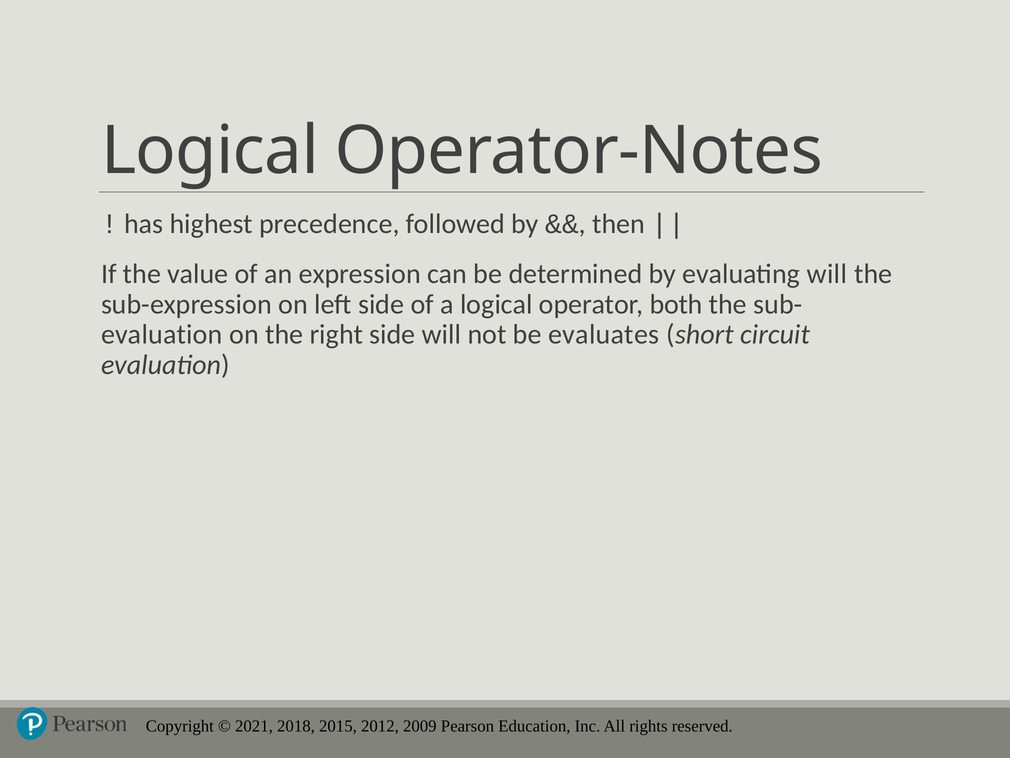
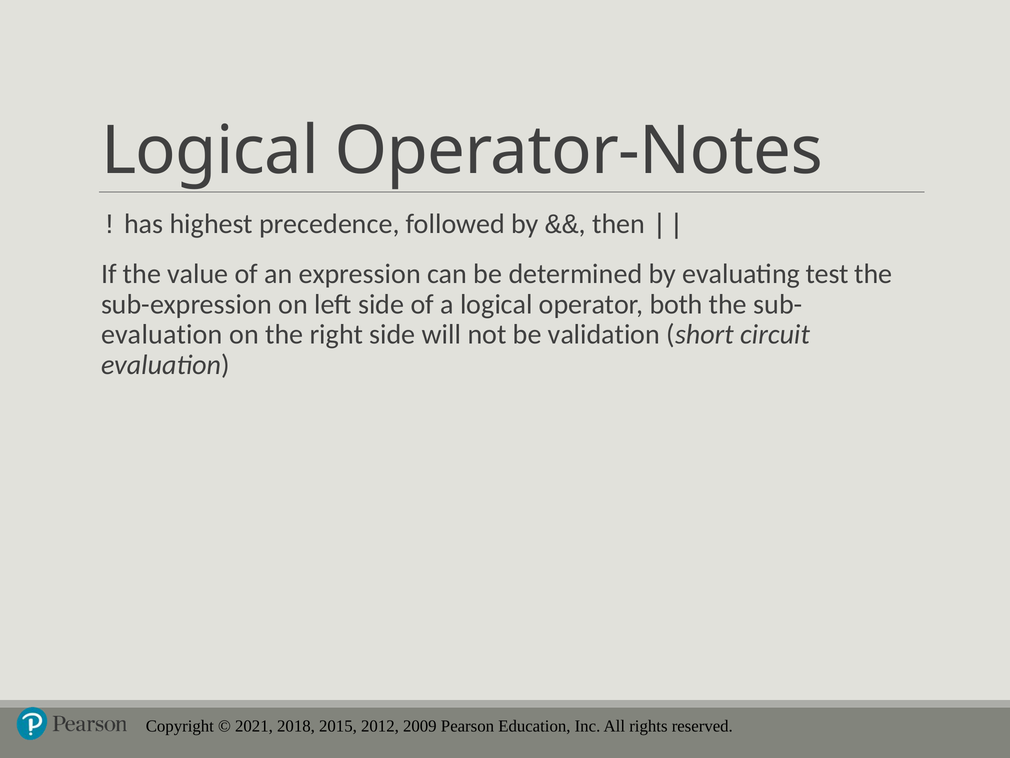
evaluating will: will -> test
evaluates: evaluates -> validation
